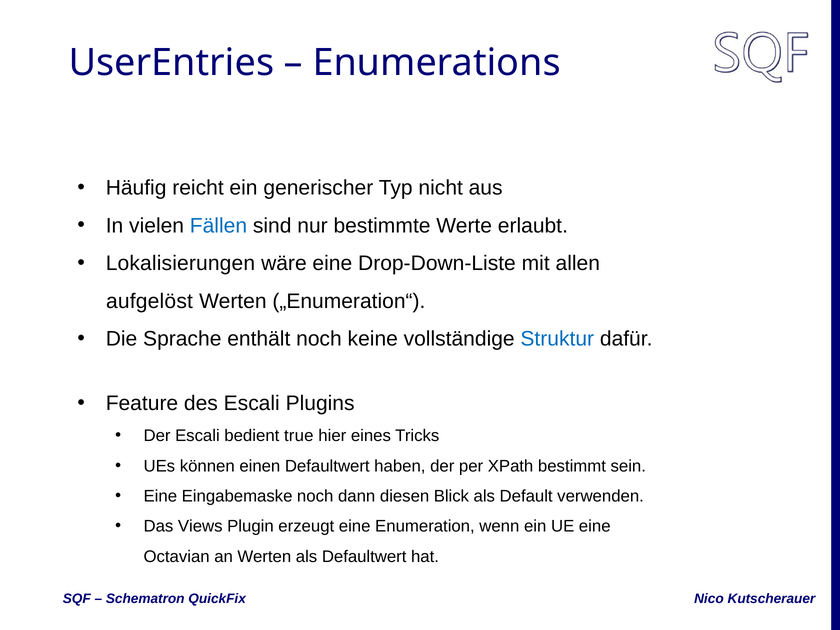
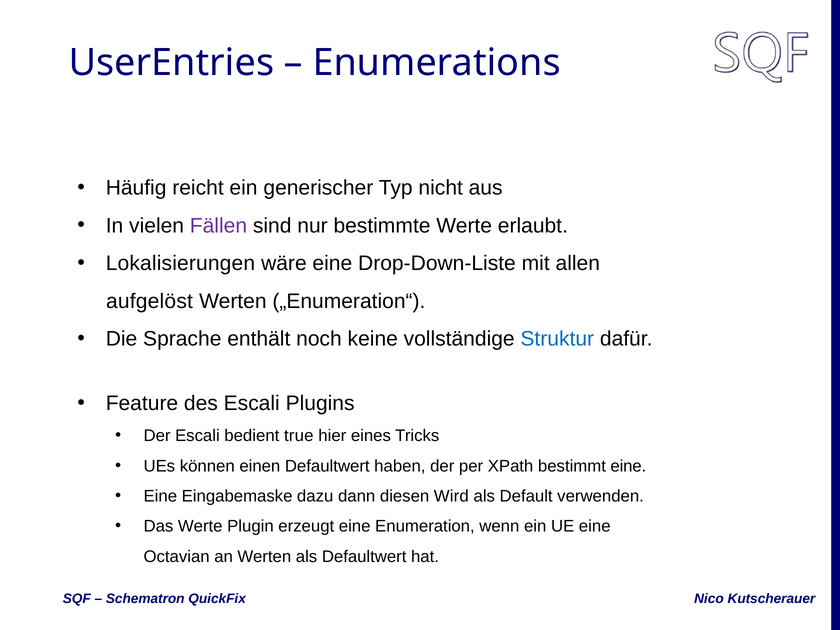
Fällen colour: blue -> purple
bestimmt sein: sein -> eine
Eingabemaske noch: noch -> dazu
Blick: Blick -> Wird
Das Views: Views -> Werte
